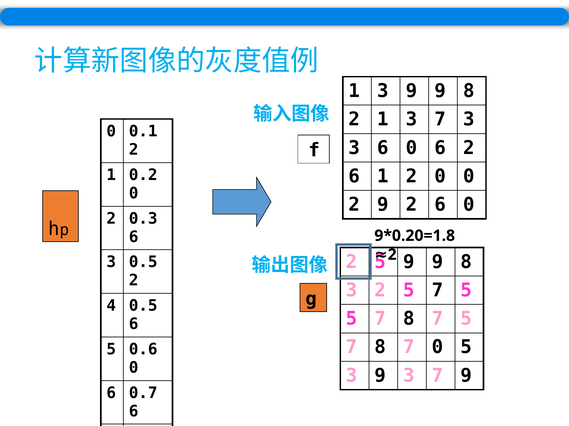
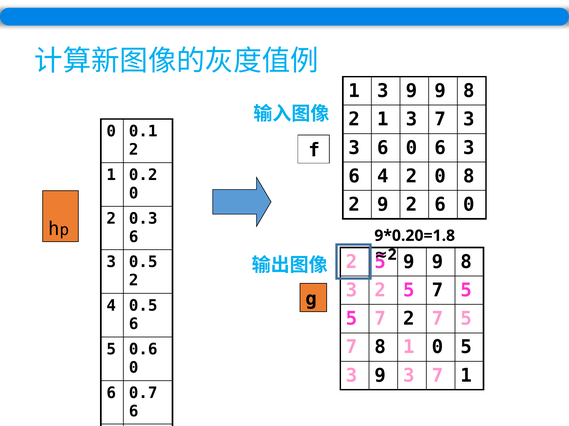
0 6 2: 2 -> 3
6 1: 1 -> 4
2 0 0: 0 -> 8
8 at (409, 319): 8 -> 2
7 at (409, 348): 7 -> 1
7 9: 9 -> 1
